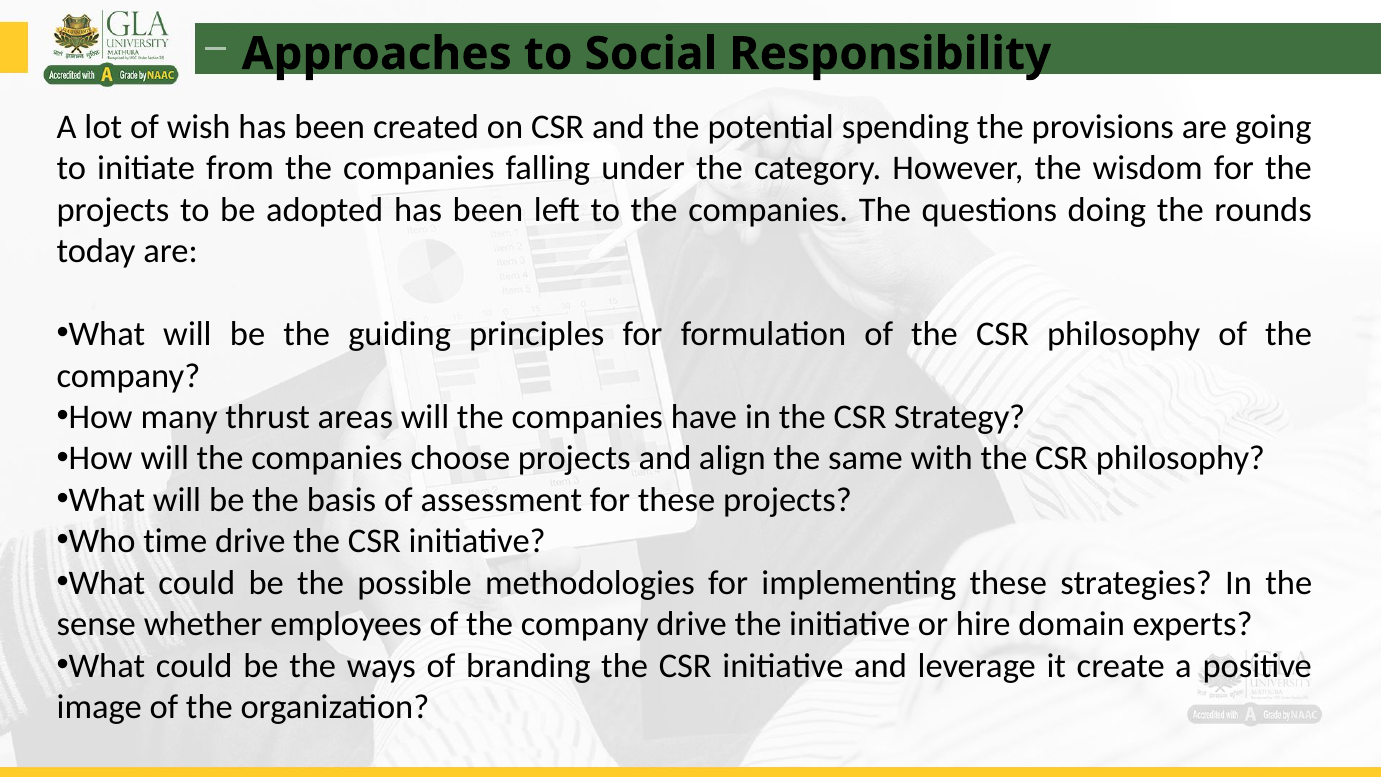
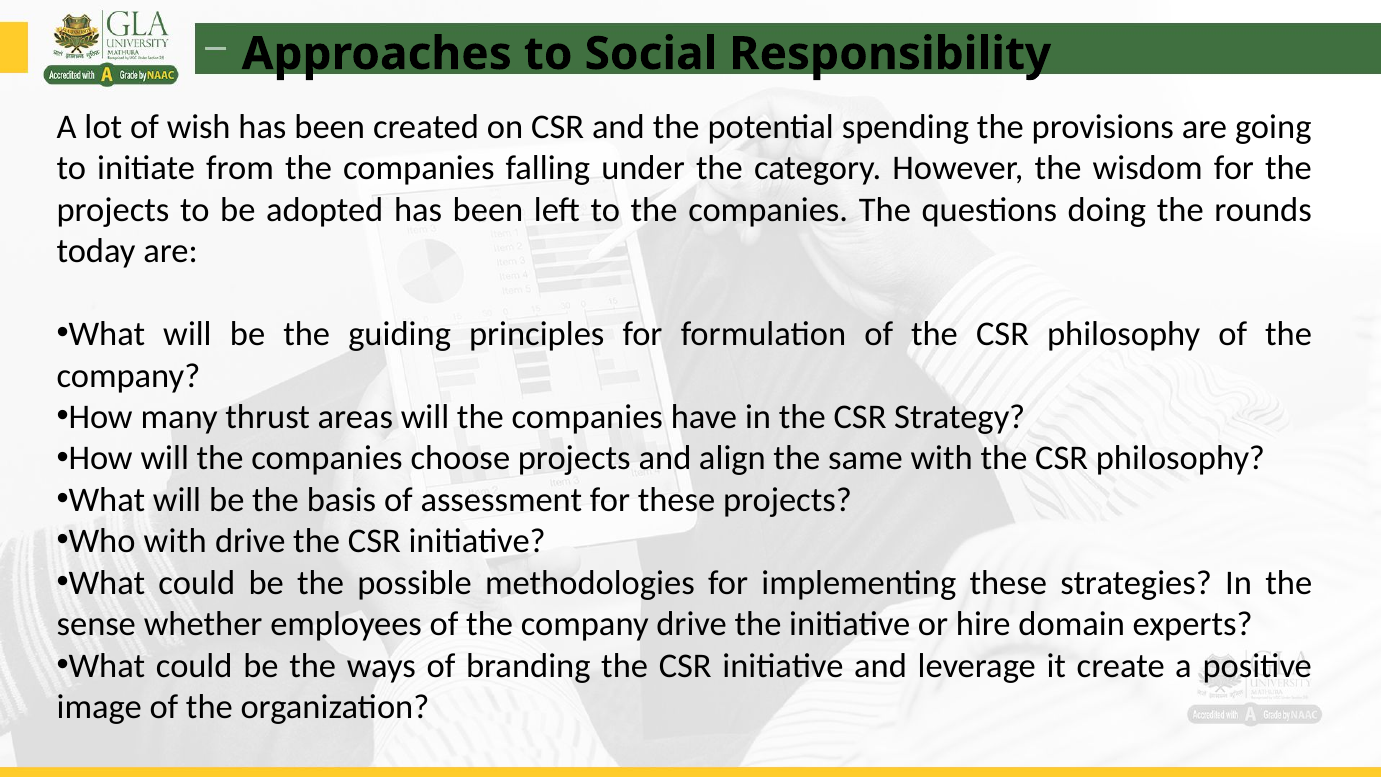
Who time: time -> with
